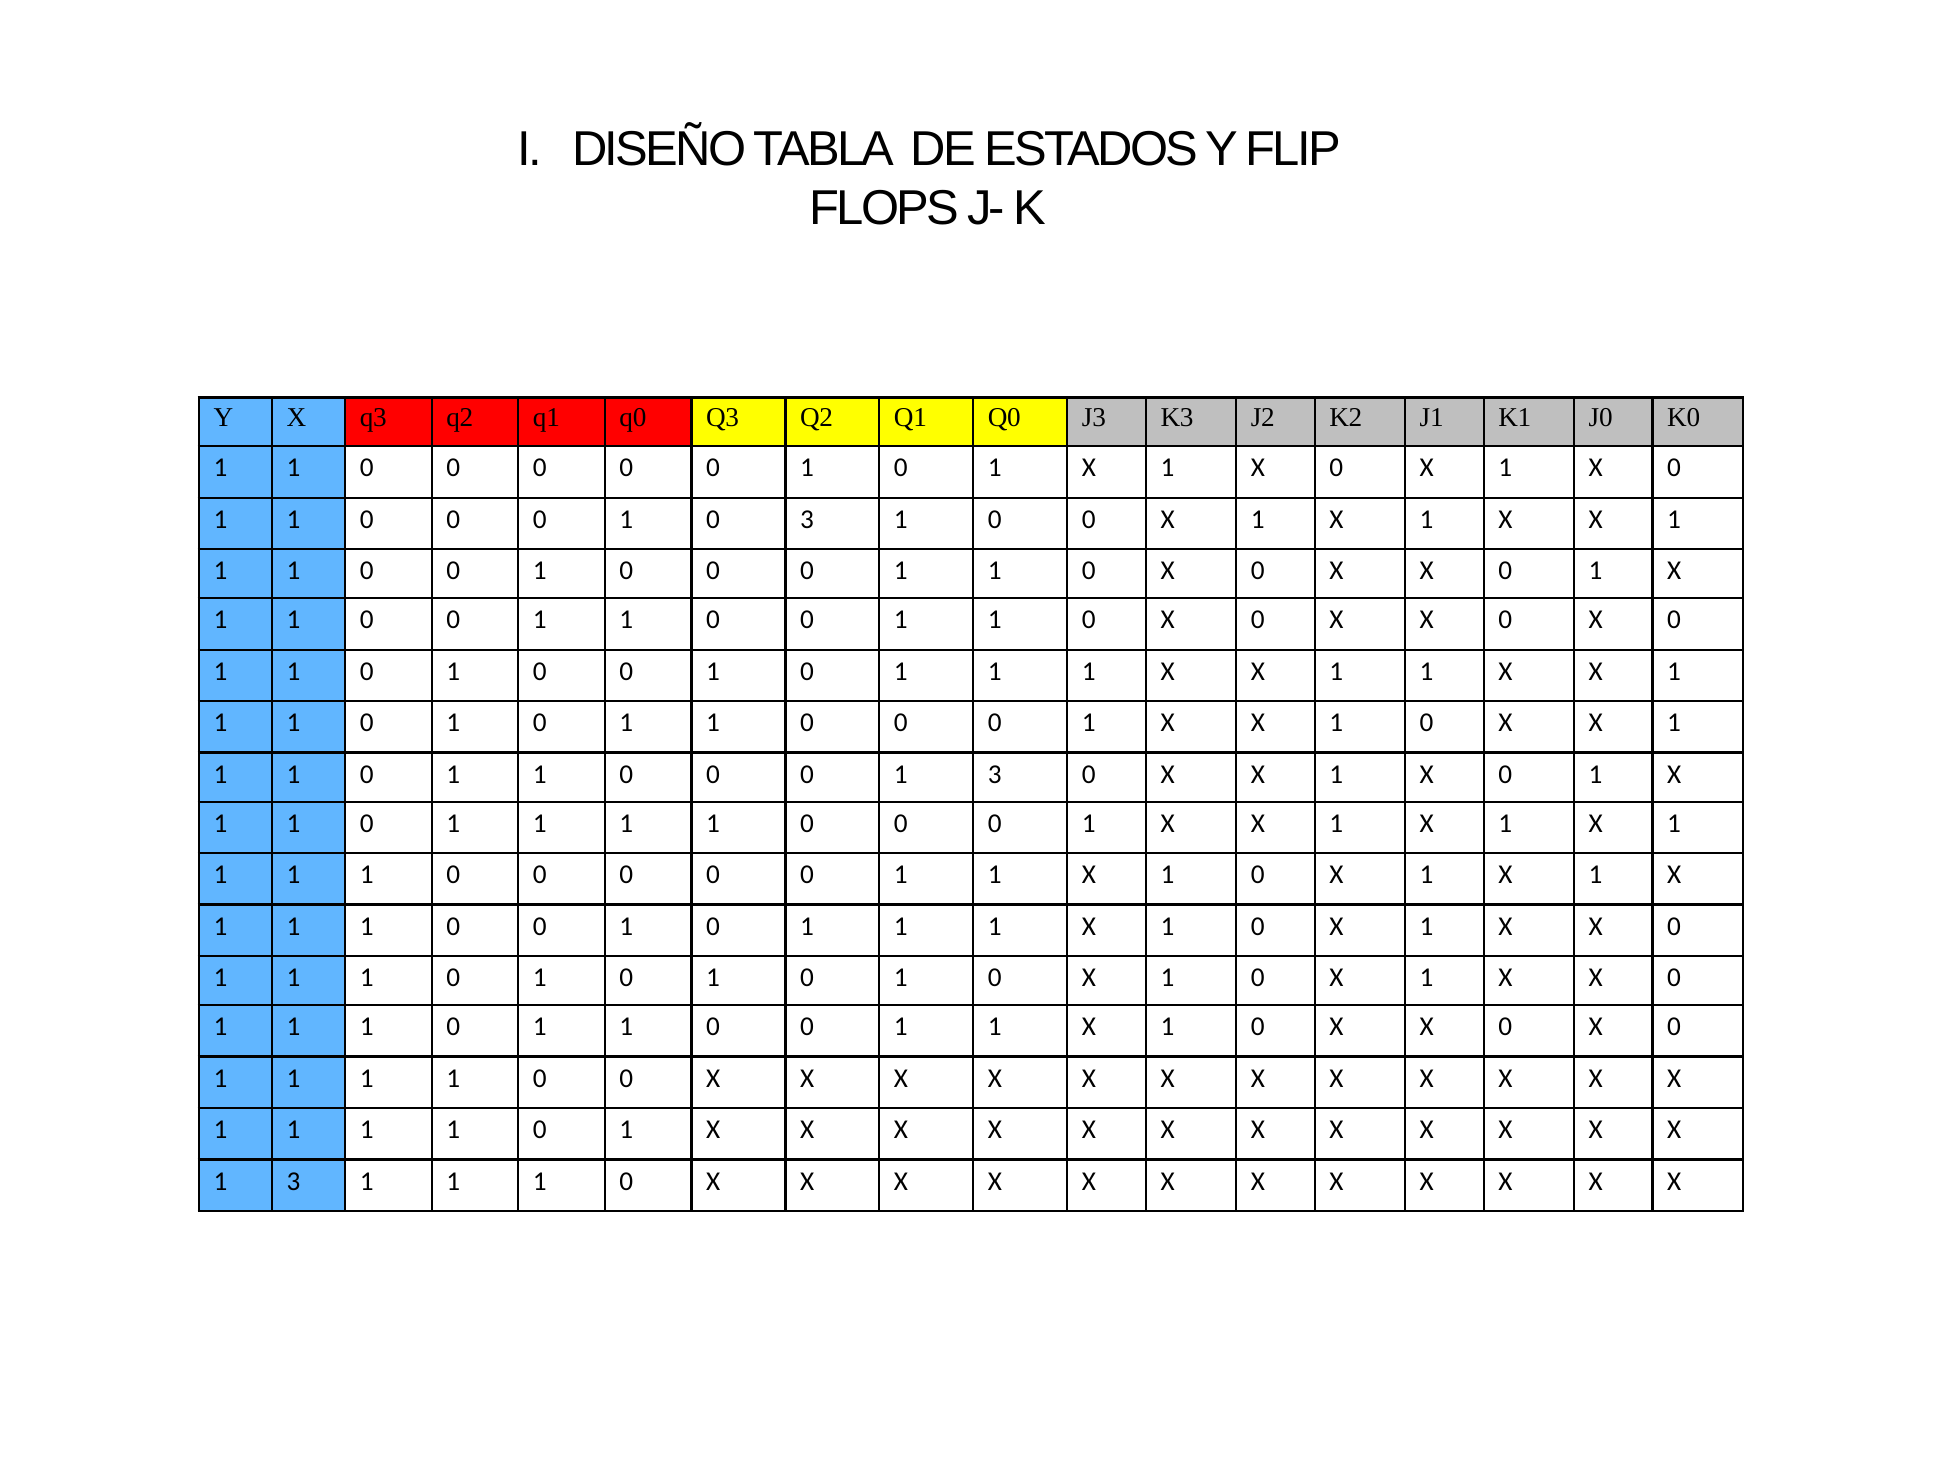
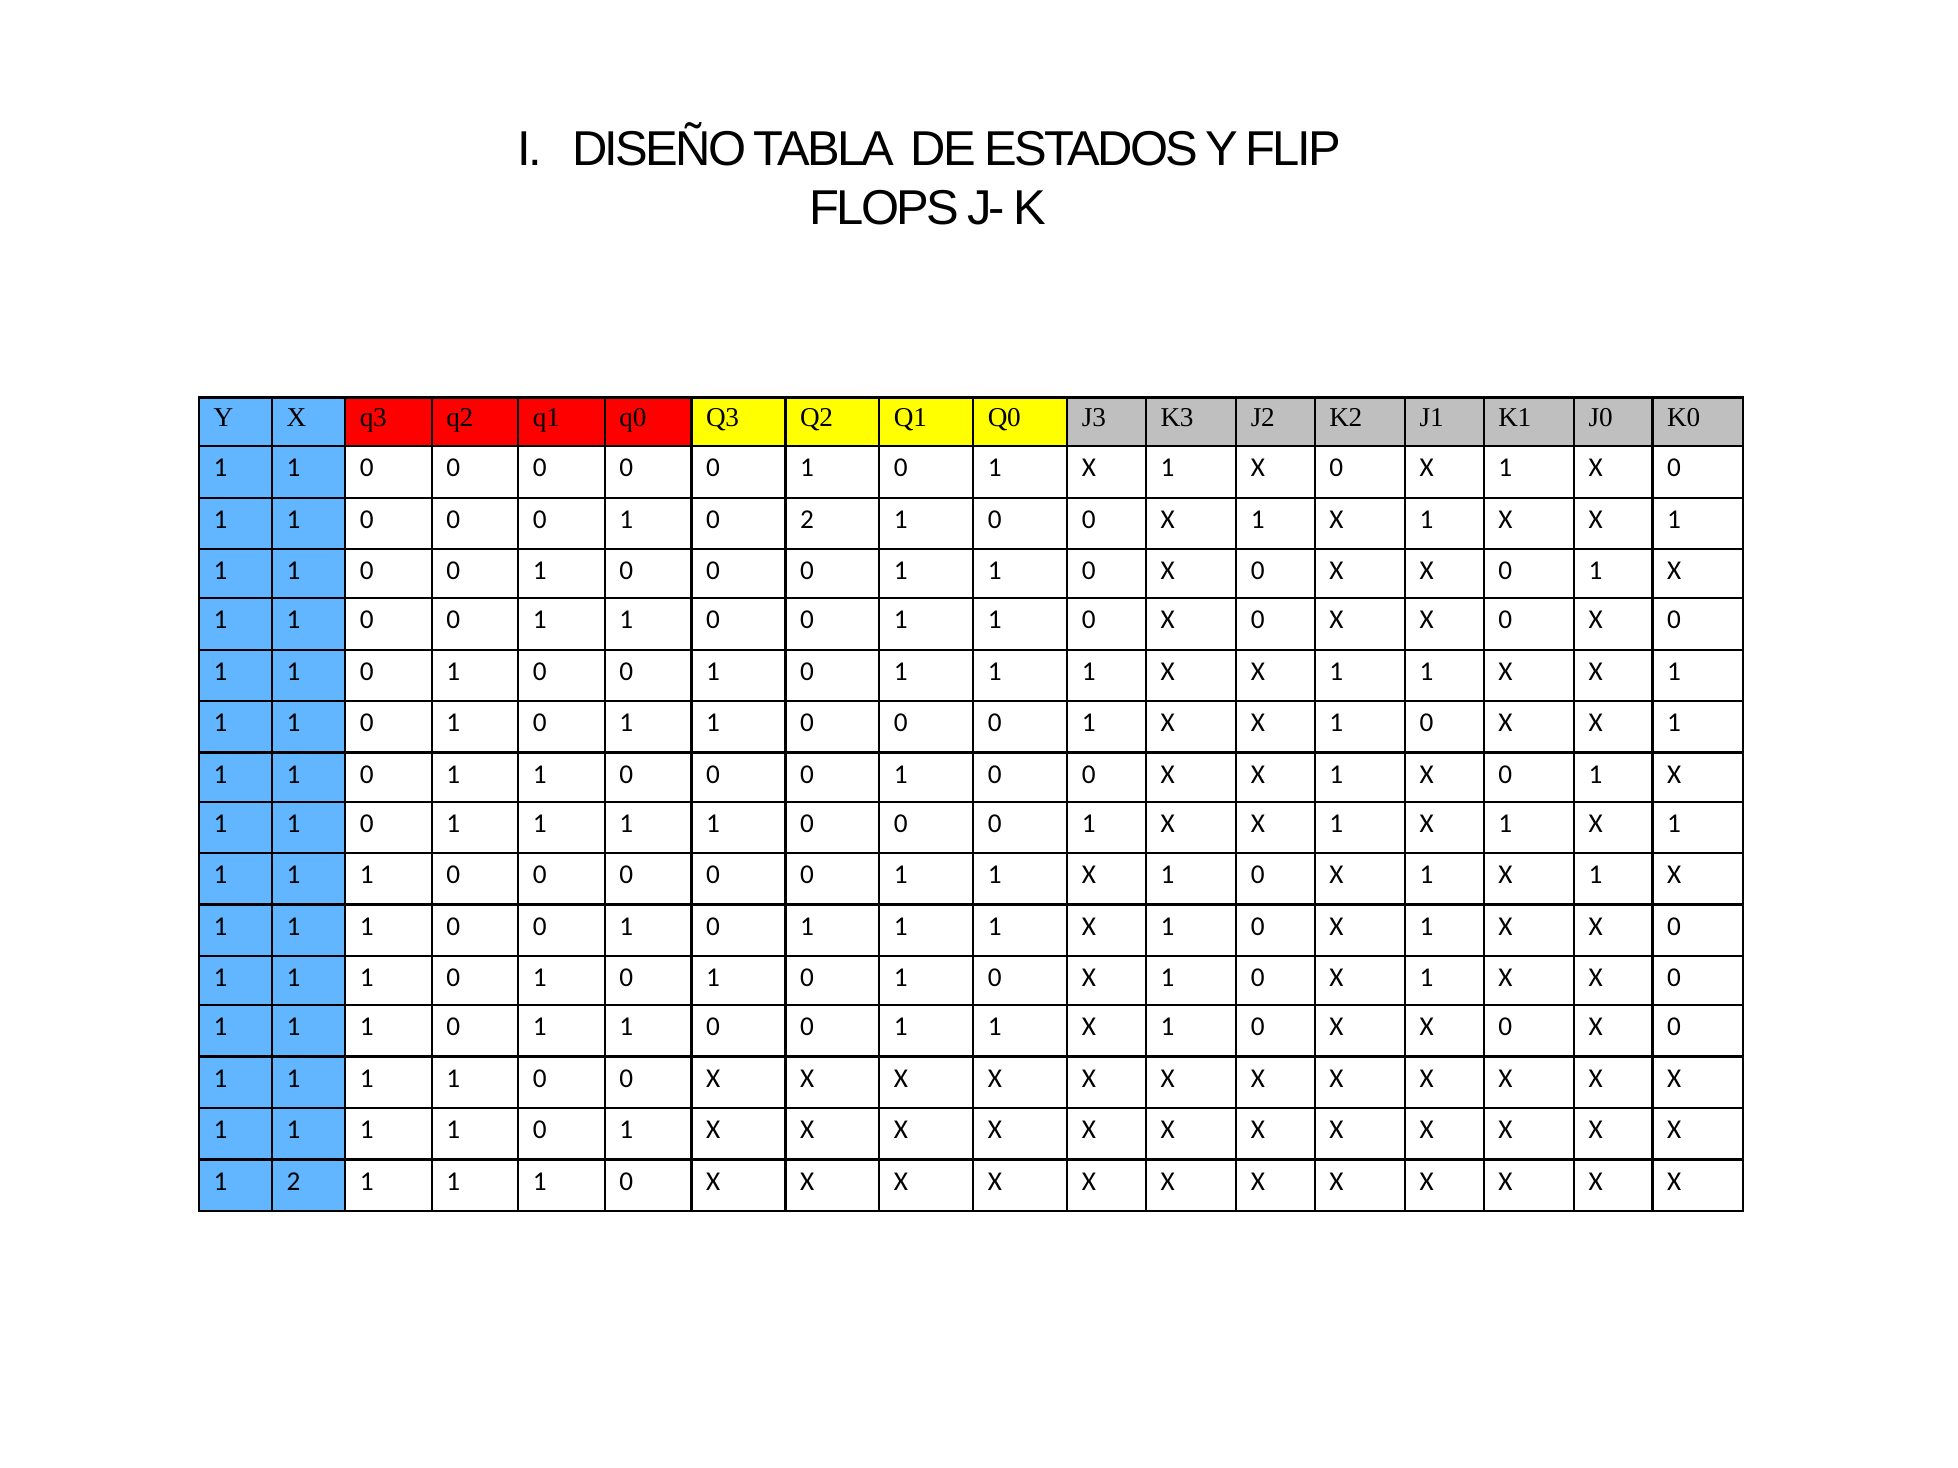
0 3: 3 -> 2
3 at (995, 775): 3 -> 0
3 at (293, 1182): 3 -> 2
